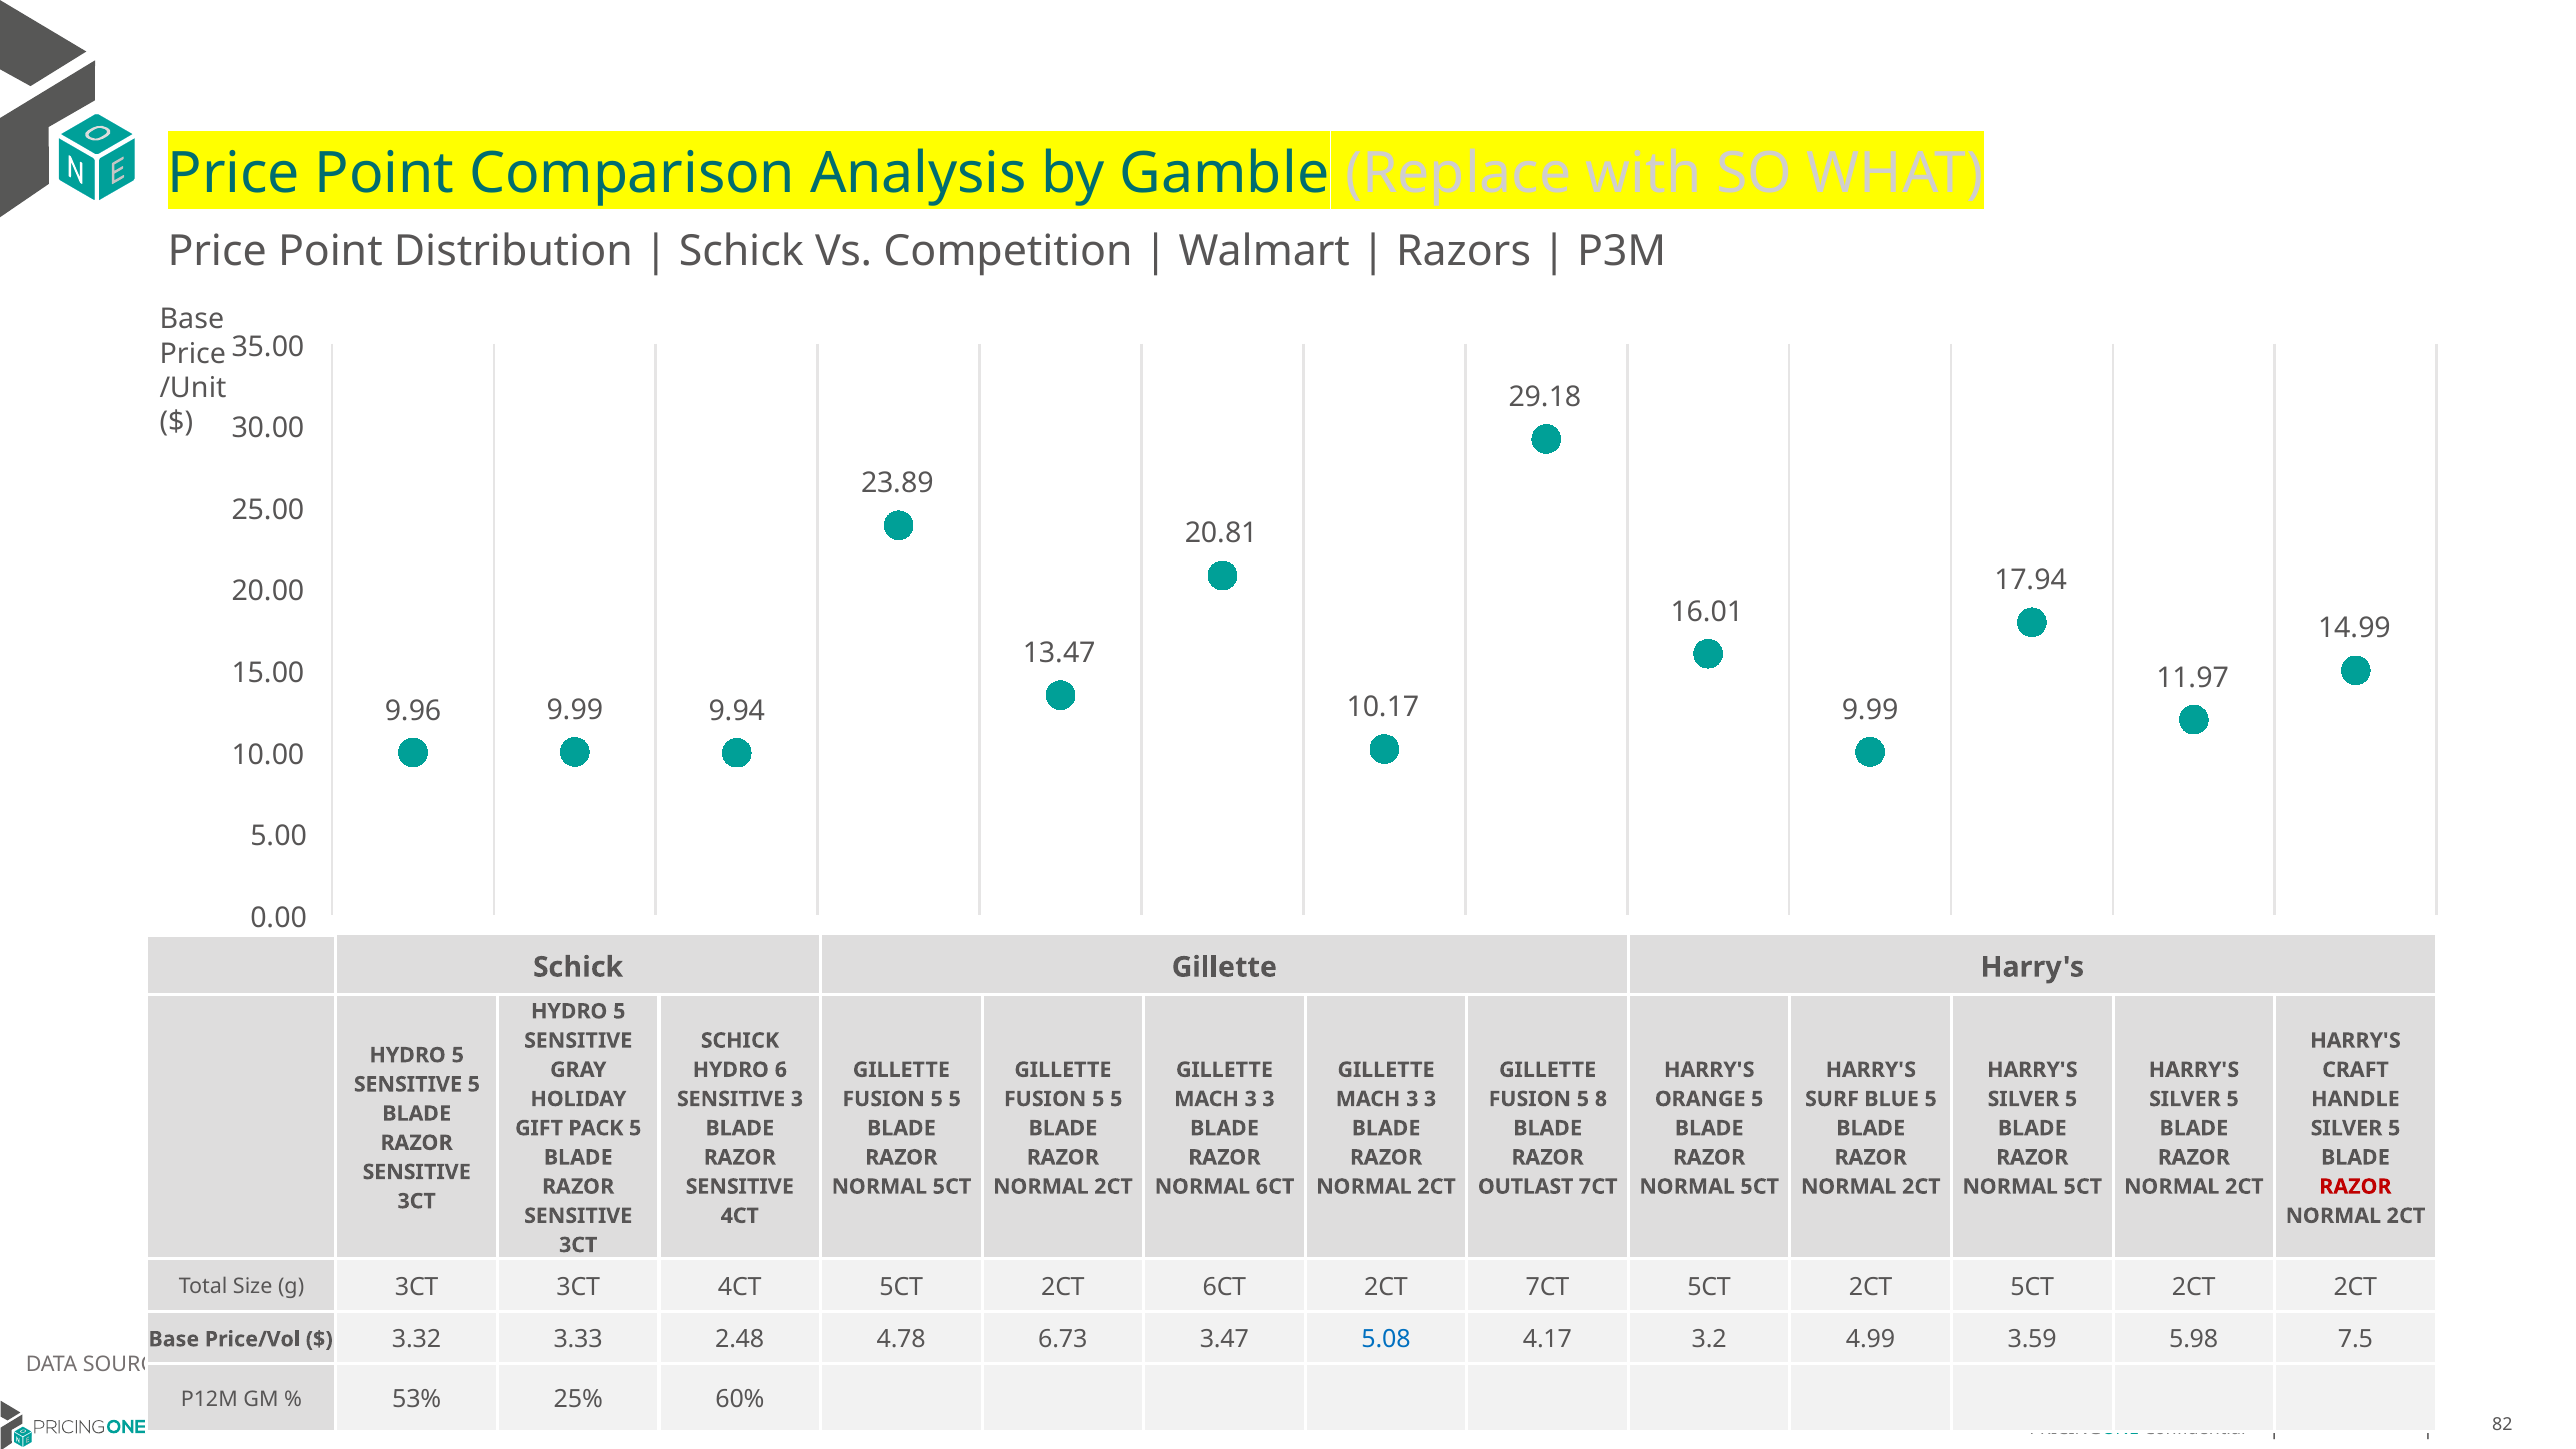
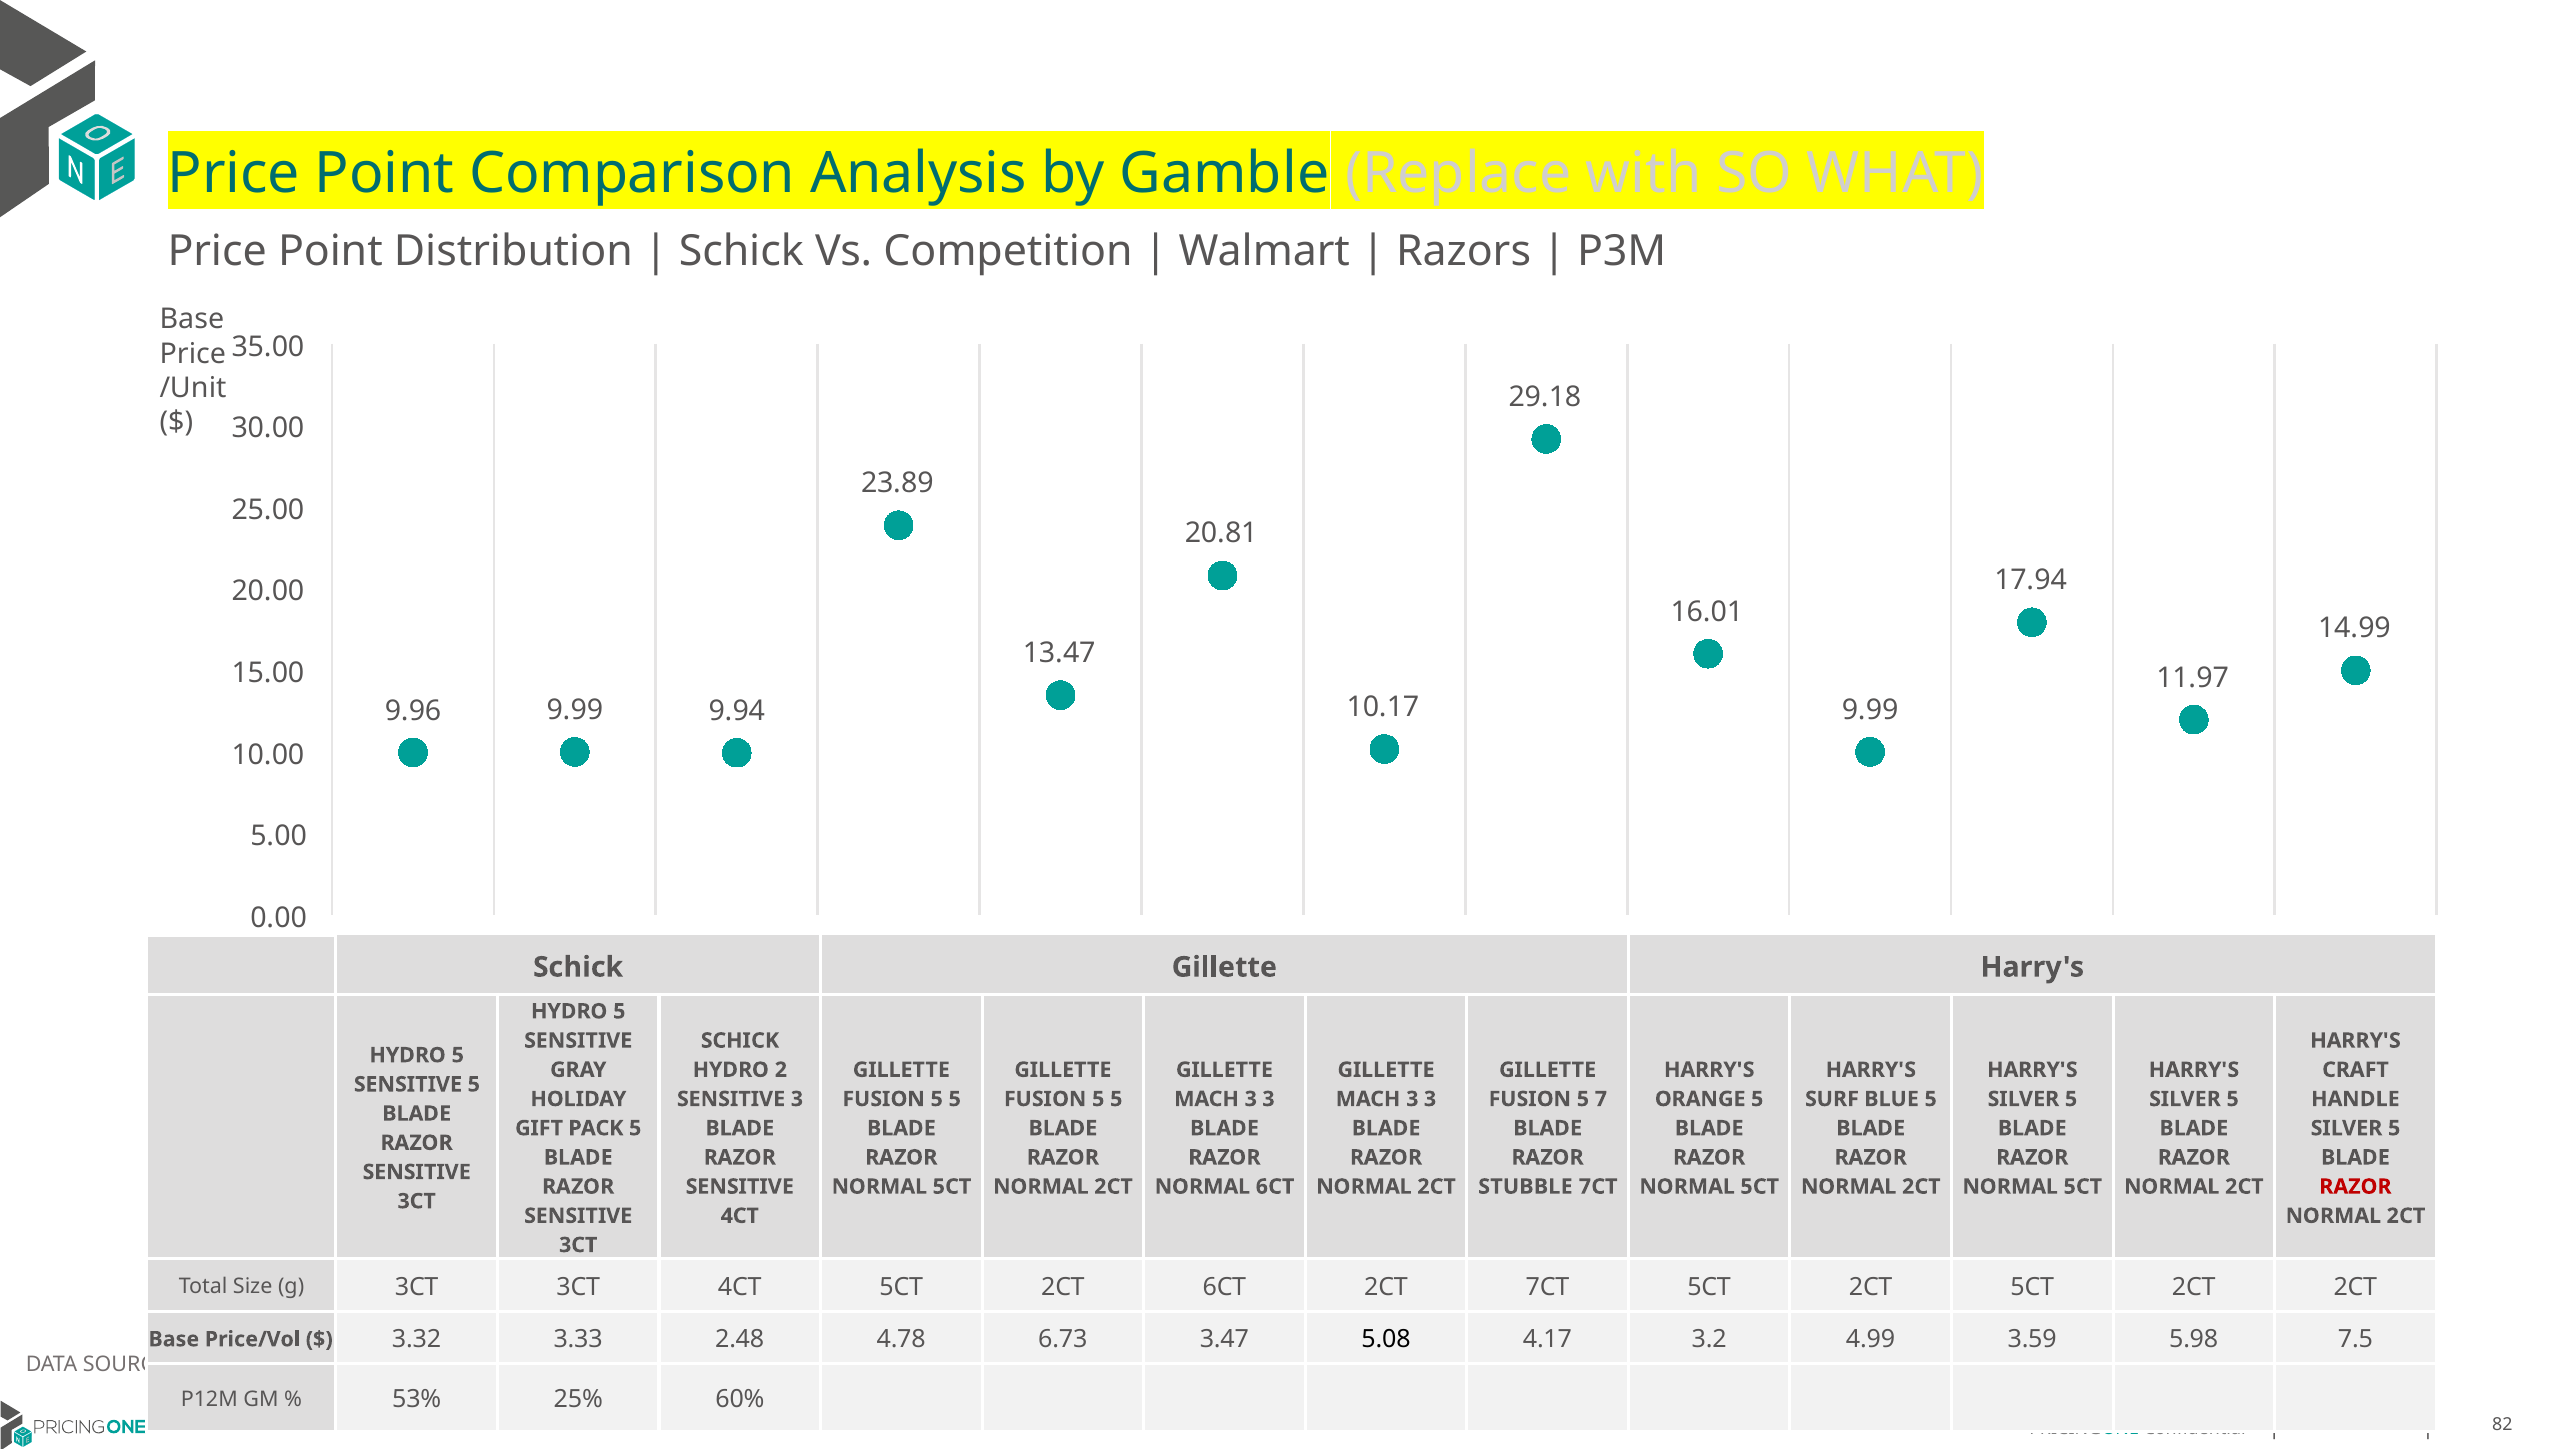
6: 6 -> 2
8: 8 -> 7
OUTLAST: OUTLAST -> STUBBLE
5.08 colour: blue -> black
